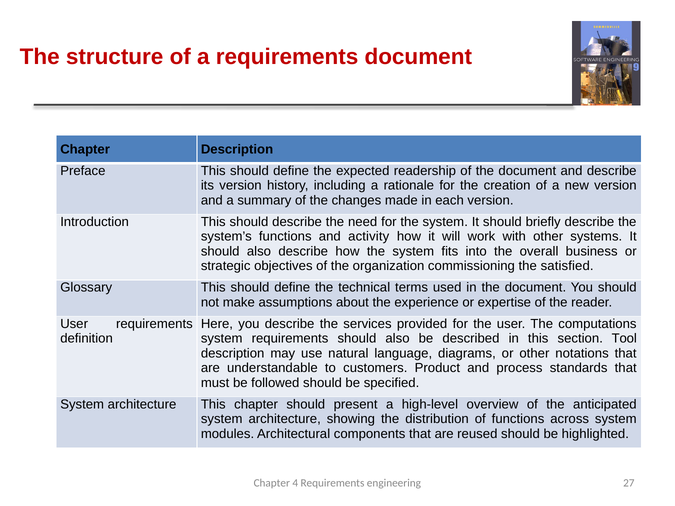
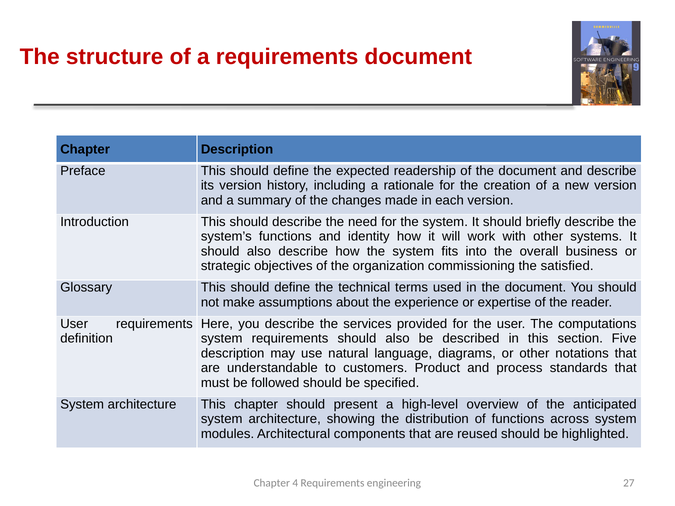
activity: activity -> identity
Tool: Tool -> Five
